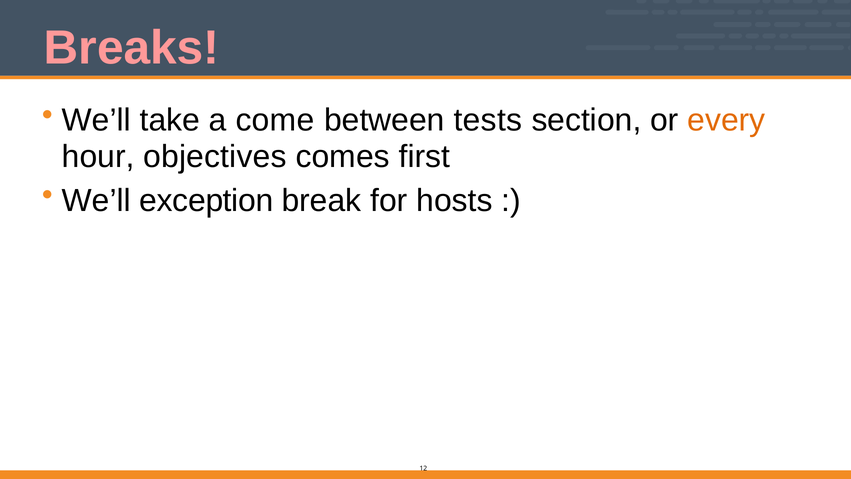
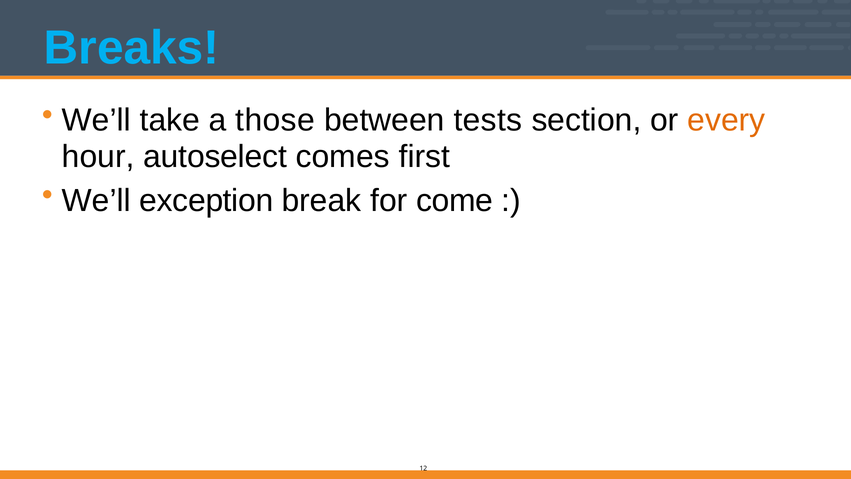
Breaks colour: pink -> light blue
come: come -> those
objectives: objectives -> autoselect
hosts: hosts -> come
